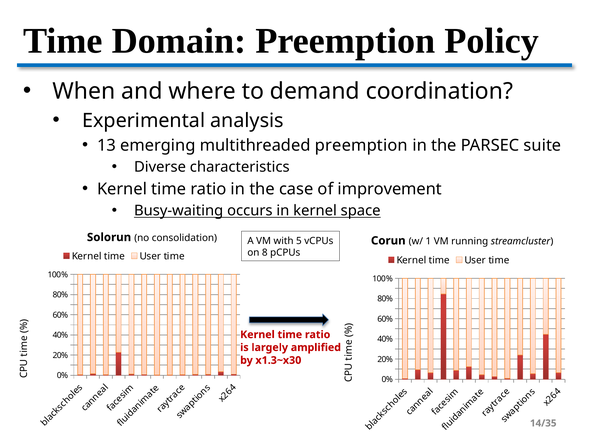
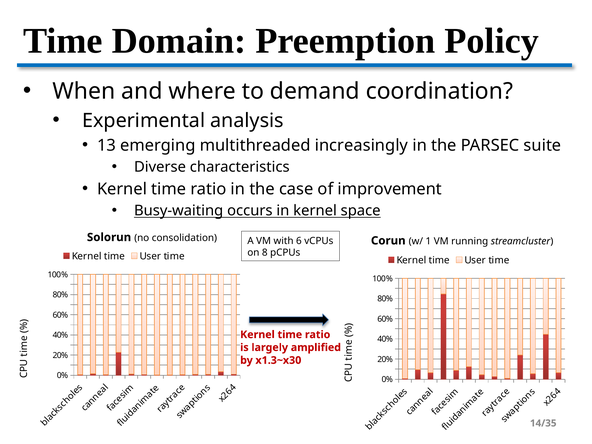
multithreaded preemption: preemption -> increasingly
with 5: 5 -> 6
